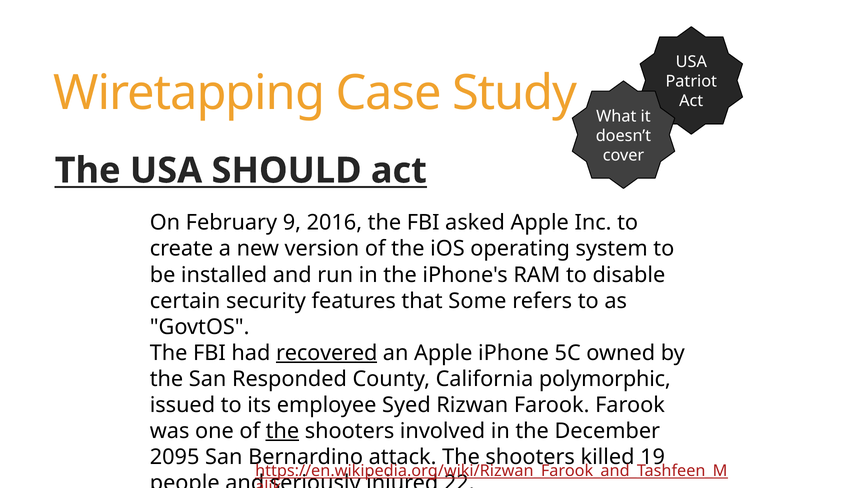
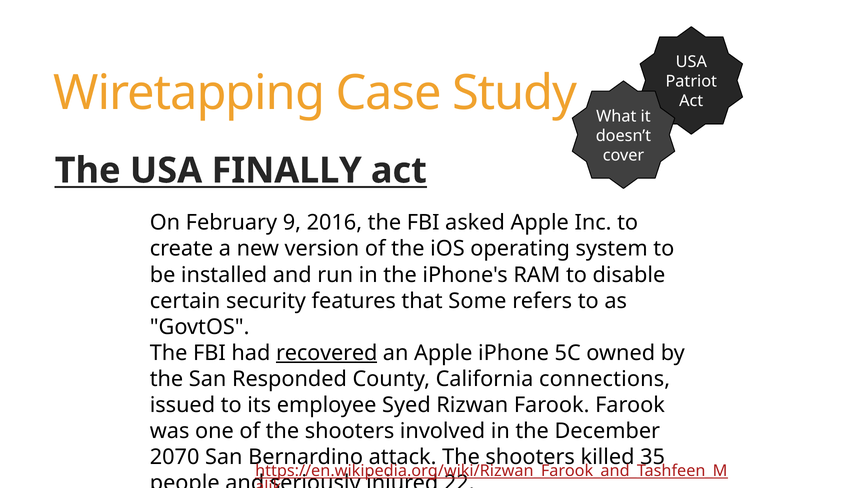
SHOULD: SHOULD -> FINALLY
polymorphic: polymorphic -> connections
the at (282, 431) underline: present -> none
2095: 2095 -> 2070
19: 19 -> 35
